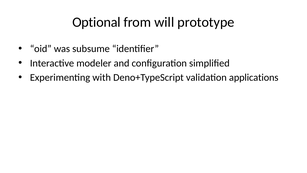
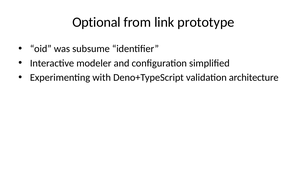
will: will -> link
applications: applications -> architecture
